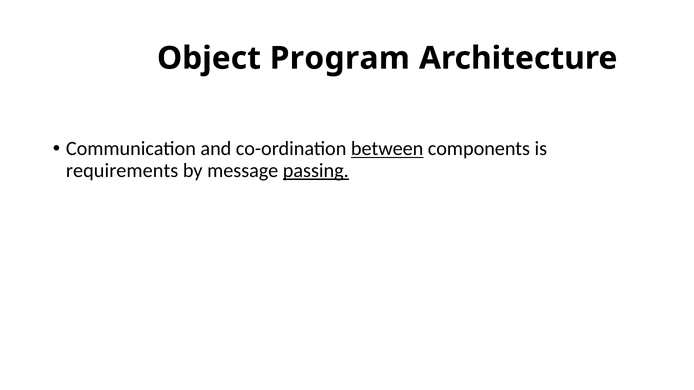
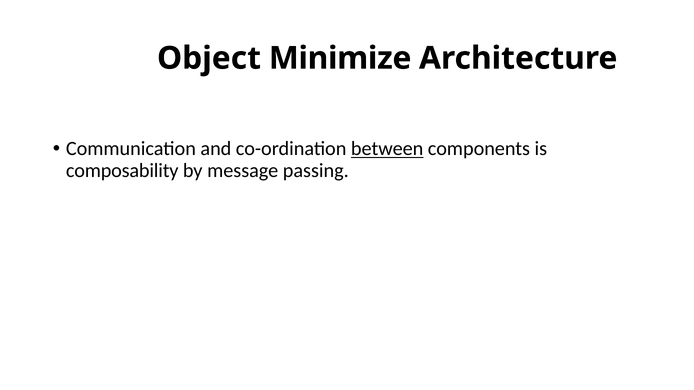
Program: Program -> Minimize
requirements: requirements -> composability
passing underline: present -> none
